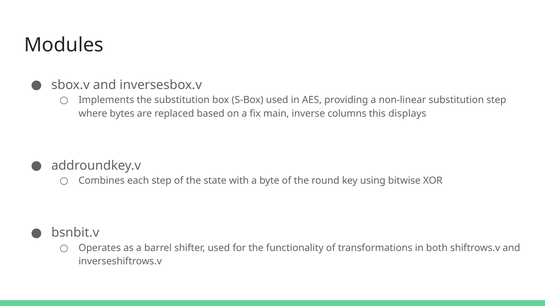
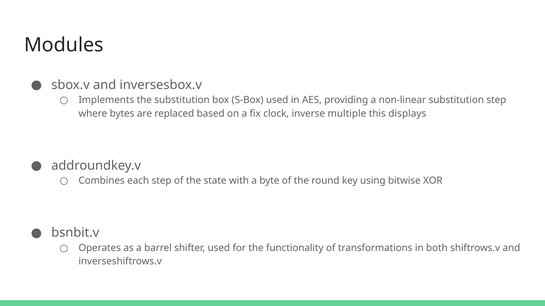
main: main -> clock
columns: columns -> multiple
